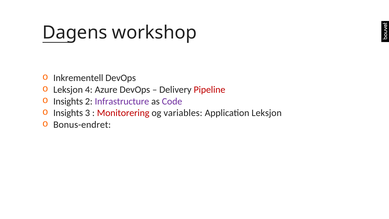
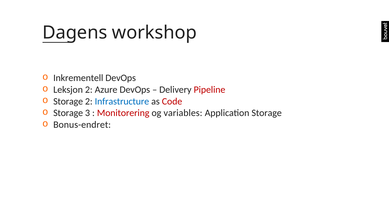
Leksjon 4: 4 -> 2
Insights at (68, 101): Insights -> Storage
Infrastructure colour: purple -> blue
Code colour: purple -> red
Insights at (68, 113): Insights -> Storage
Application Leksjon: Leksjon -> Storage
